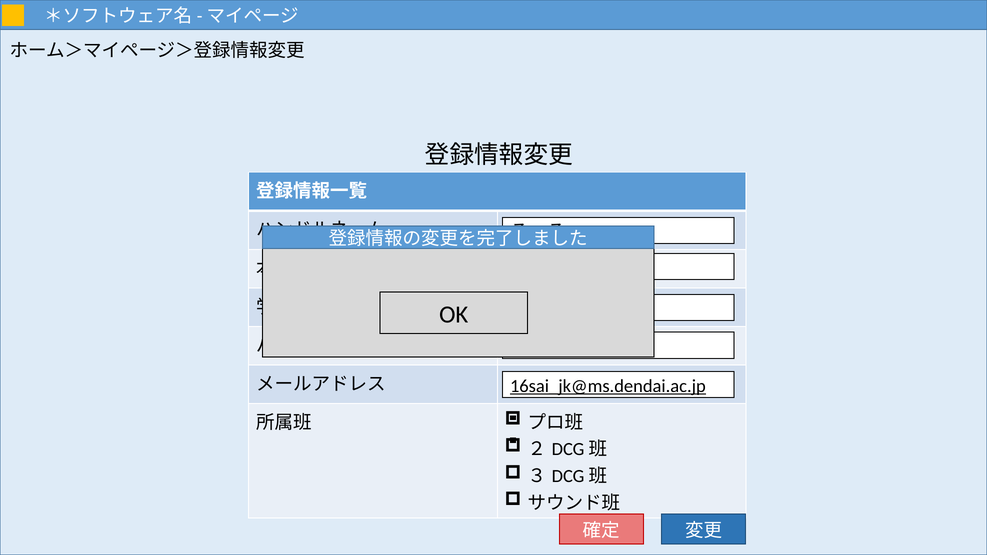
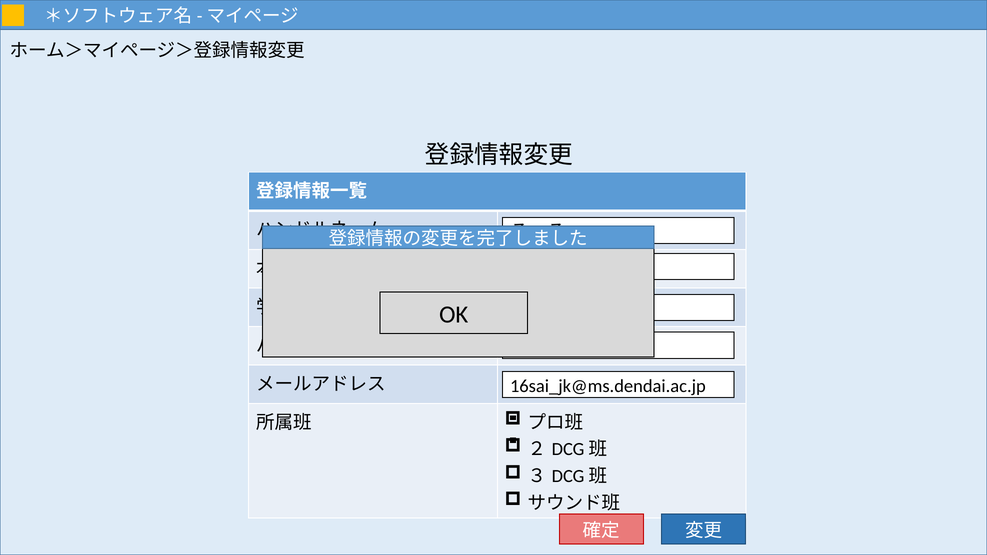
16sai_jk@ms.dendai.ac.jp underline: present -> none
